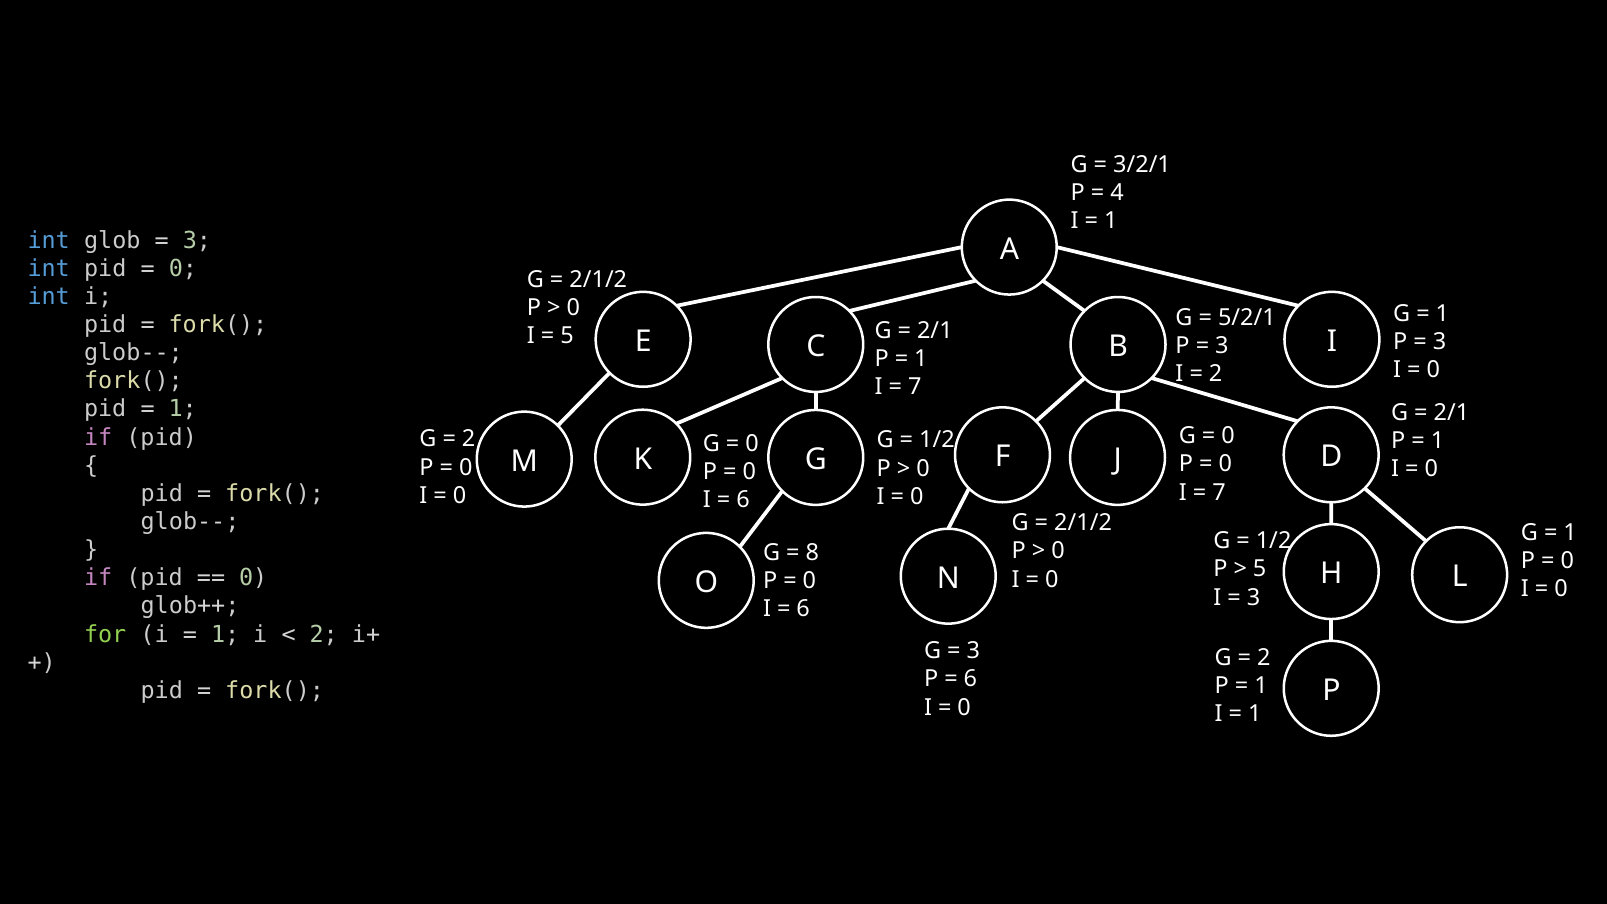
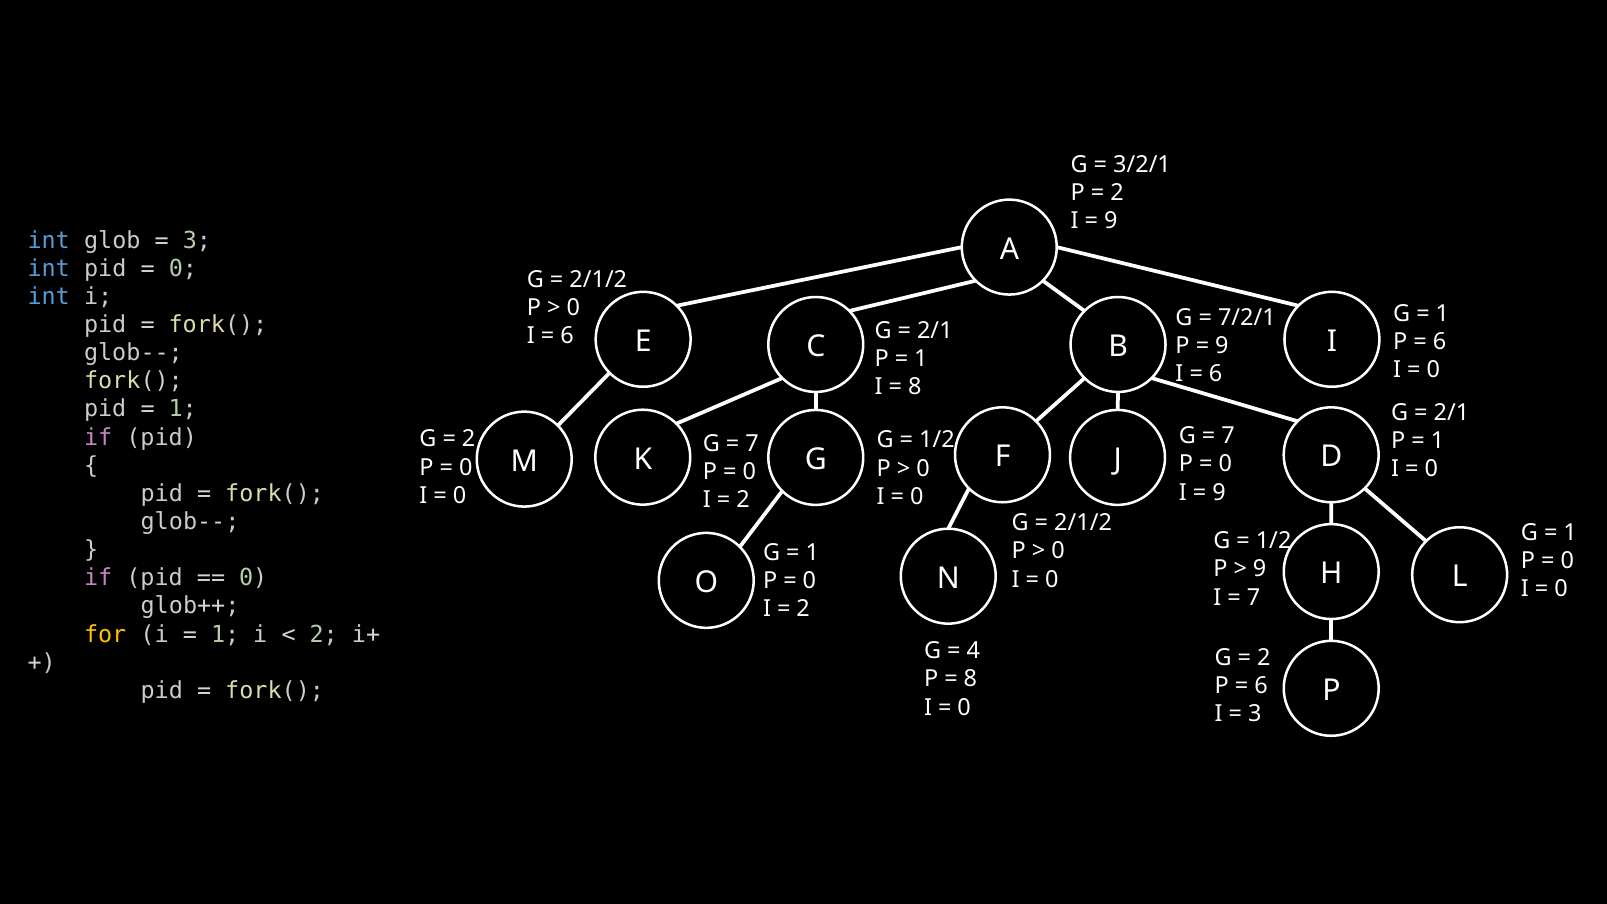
4 at (1117, 193): 4 -> 2
1 at (1111, 221): 1 -> 9
5/2/1: 5/2/1 -> 7/2/1
5 at (567, 336): 5 -> 6
3 at (1440, 342): 3 -> 6
3 at (1222, 346): 3 -> 9
2 at (1216, 374): 2 -> 6
7 at (915, 387): 7 -> 8
0 at (1228, 436): 0 -> 7
0 at (752, 443): 0 -> 7
7 at (1219, 492): 7 -> 9
6 at (743, 500): 6 -> 2
8 at (812, 553): 8 -> 1
5 at (1260, 569): 5 -> 9
3 at (1253, 597): 3 -> 7
6 at (803, 609): 6 -> 2
for colour: light green -> yellow
3 at (973, 651): 3 -> 4
6 at (970, 679): 6 -> 8
1 at (1261, 686): 1 -> 6
1 at (1255, 714): 1 -> 3
